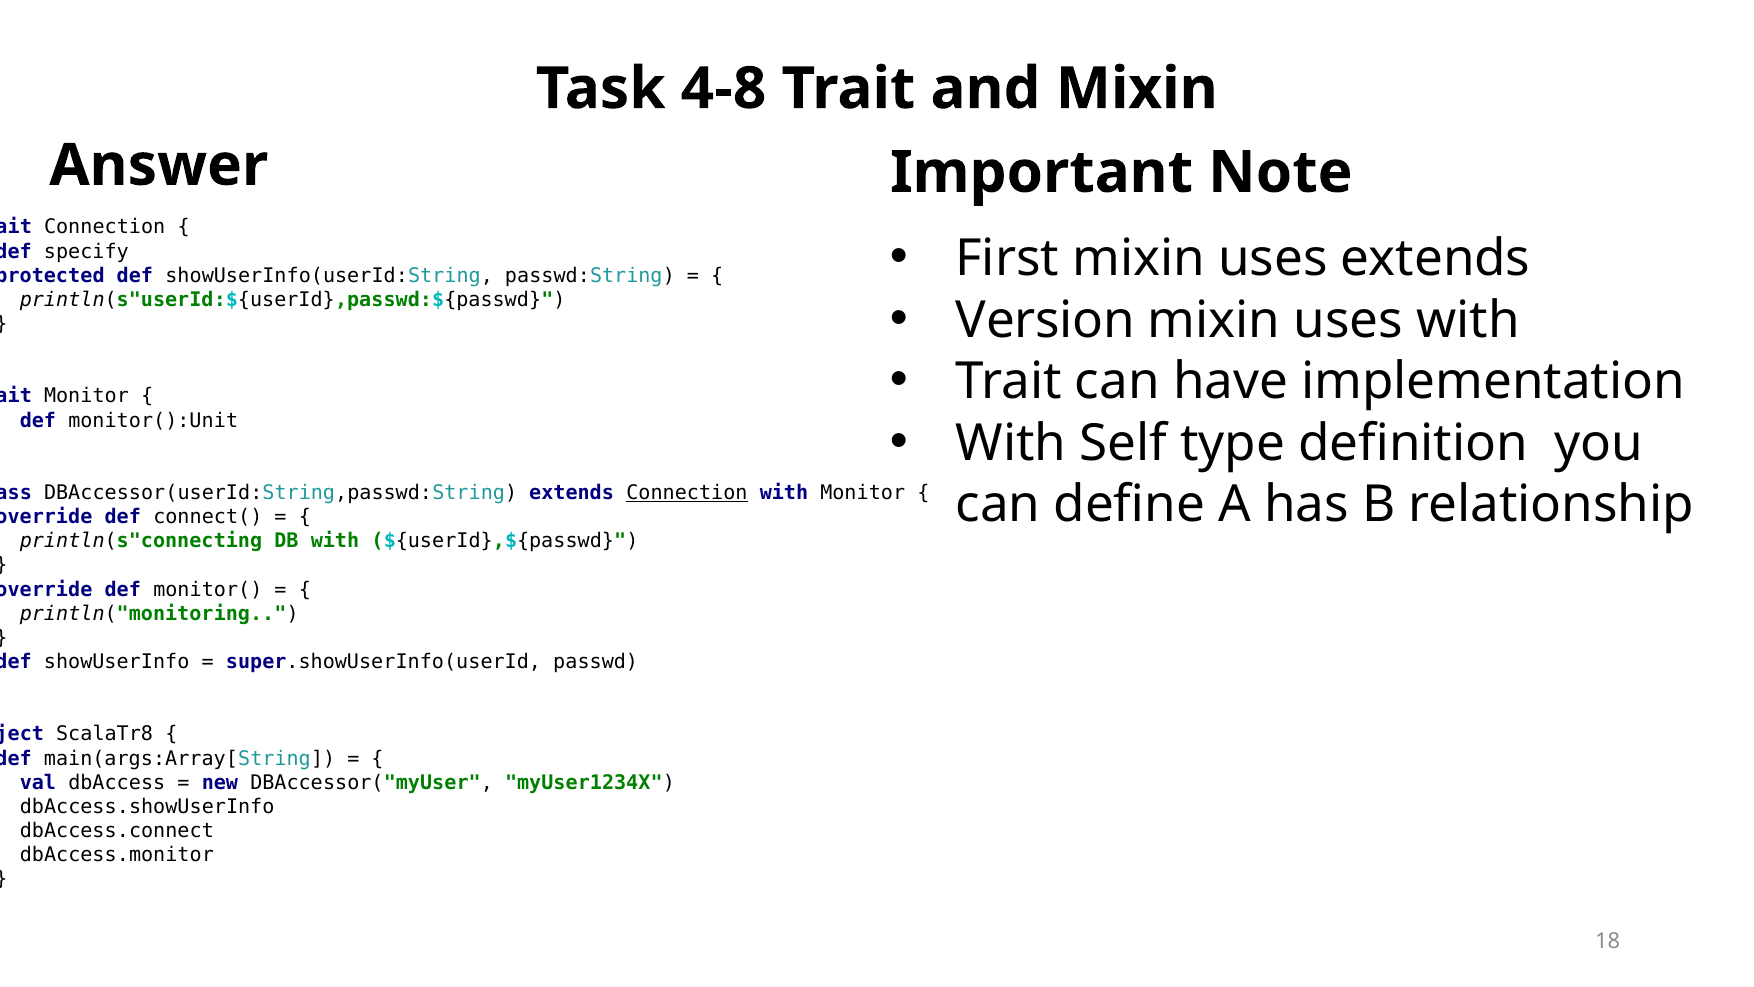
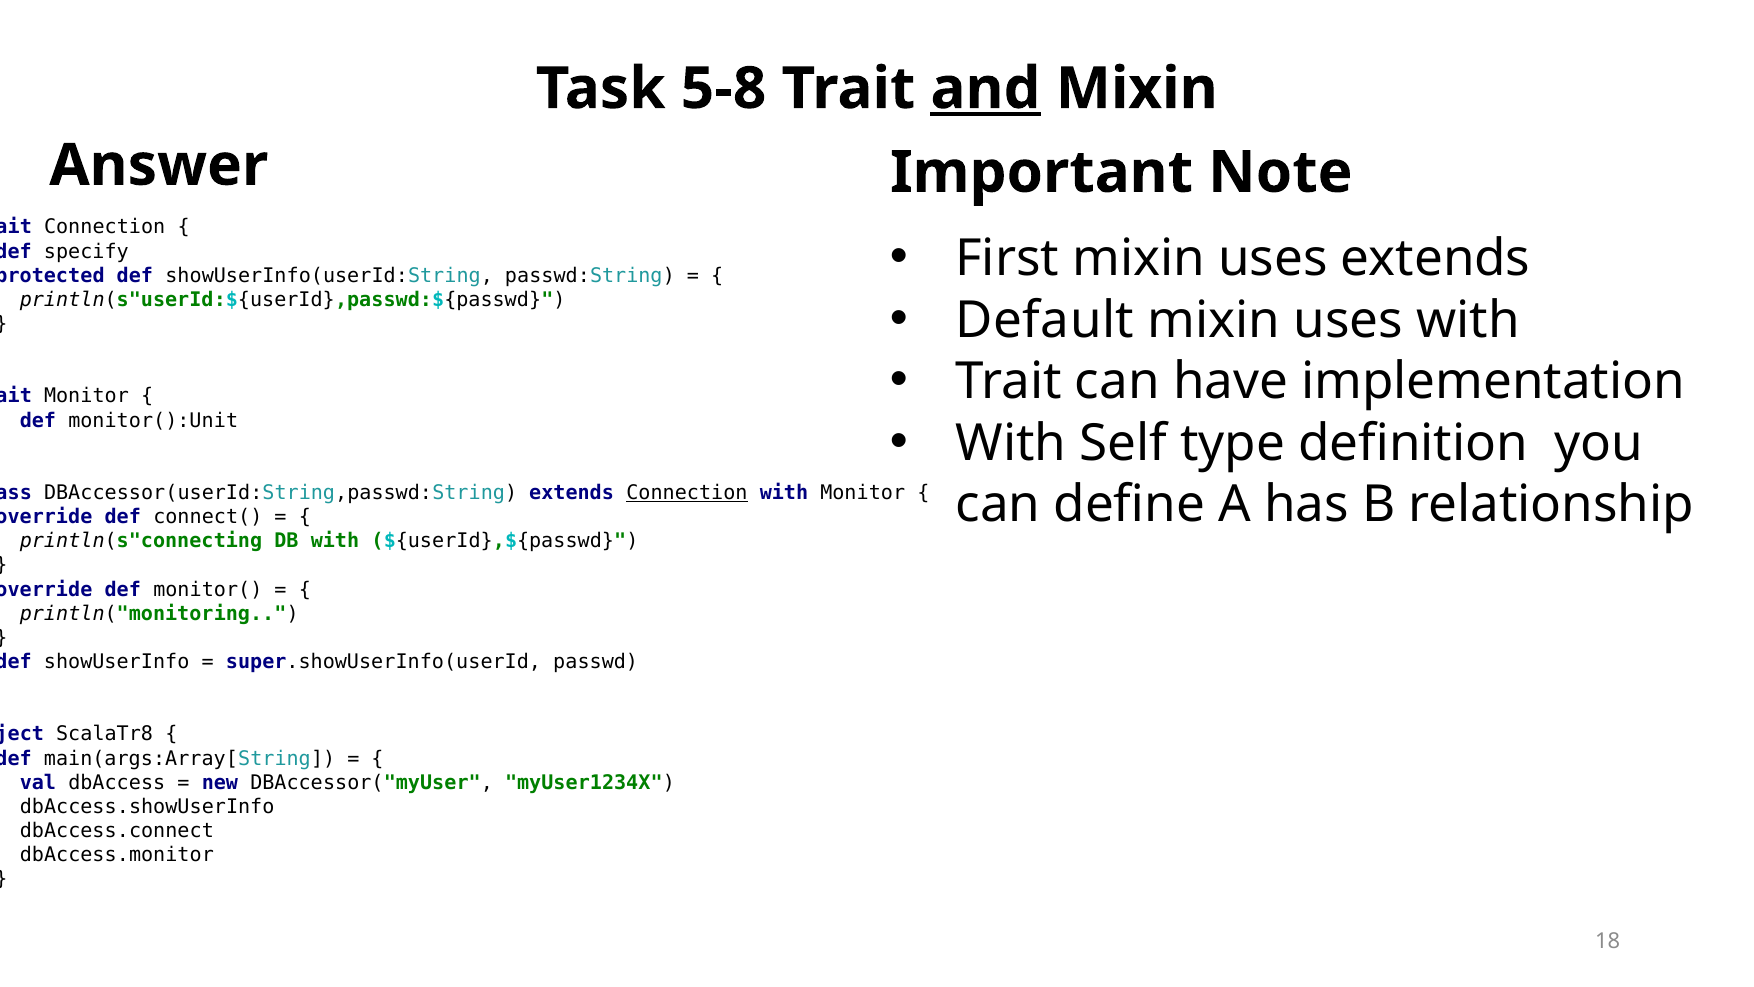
4-8: 4-8 -> 5-8
and underline: none -> present
Version: Version -> Default
